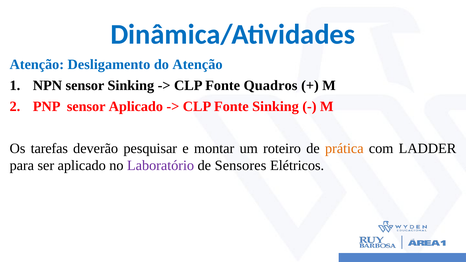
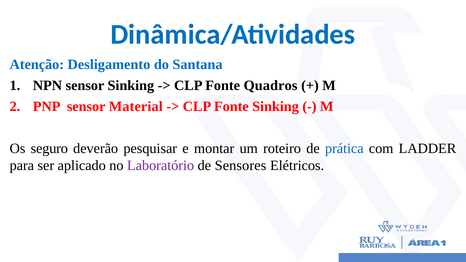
do Atenção: Atenção -> Santana
sensor Aplicado: Aplicado -> Material
tarefas: tarefas -> seguro
prática colour: orange -> blue
